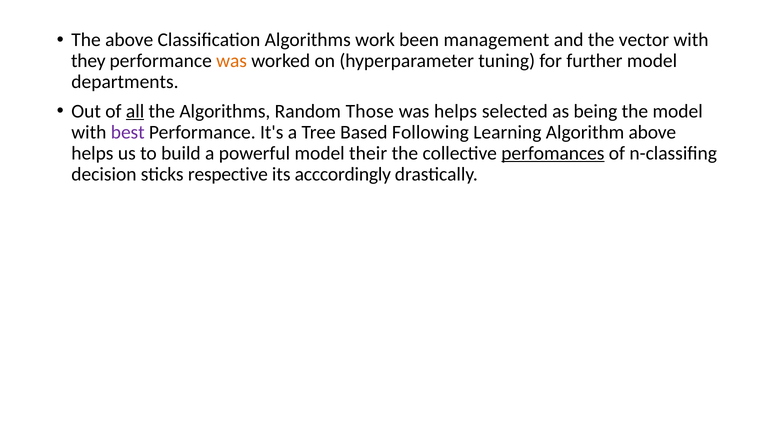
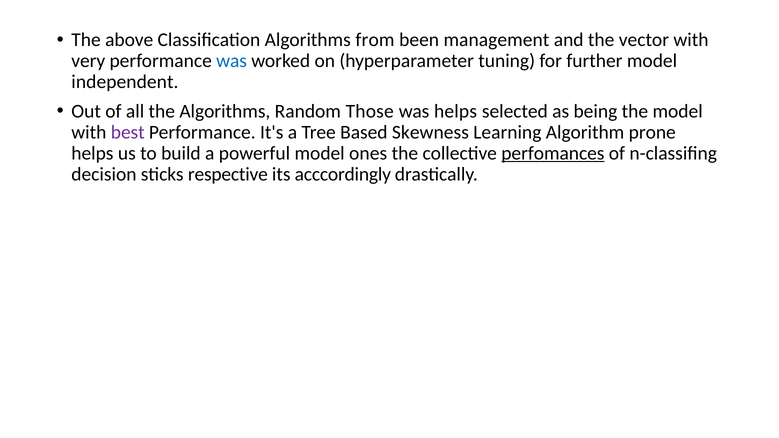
work: work -> from
they: they -> very
was at (232, 61) colour: orange -> blue
departments: departments -> independent
all underline: present -> none
Following: Following -> Skewness
Algorithm above: above -> prone
their: their -> ones
